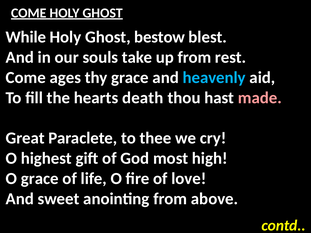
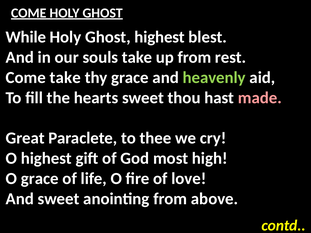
Ghost bestow: bestow -> highest
Come ages: ages -> take
heavenly colour: light blue -> light green
hearts death: death -> sweet
